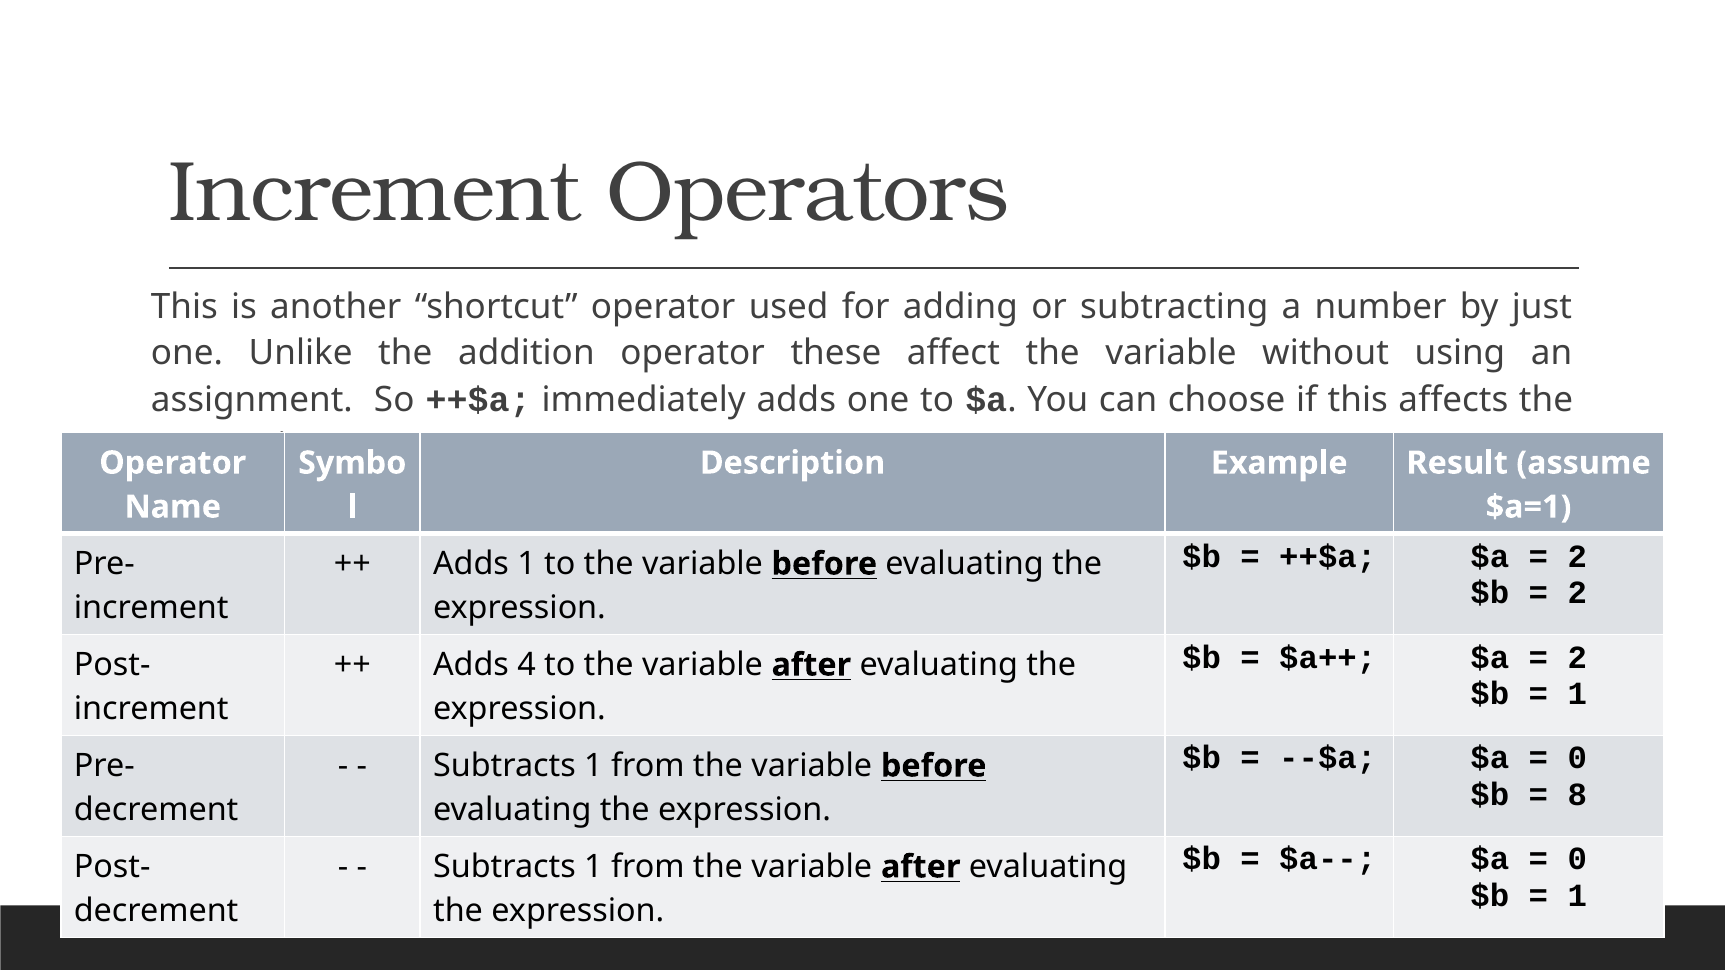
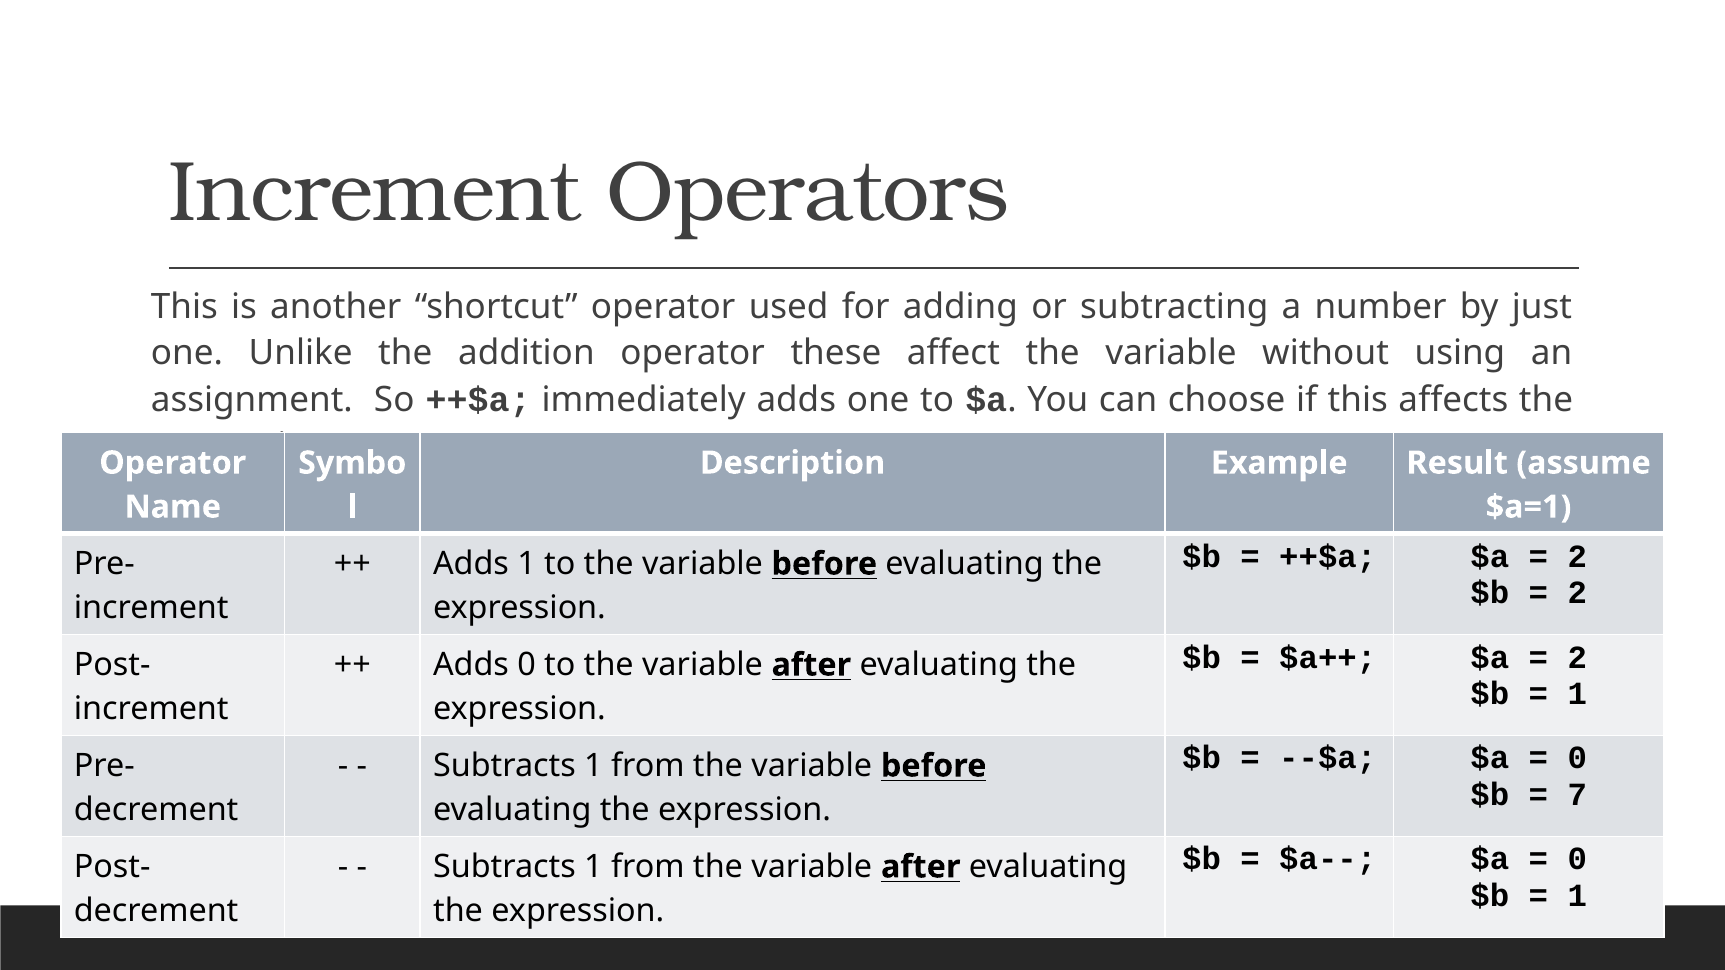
Adds 4: 4 -> 0
8: 8 -> 7
